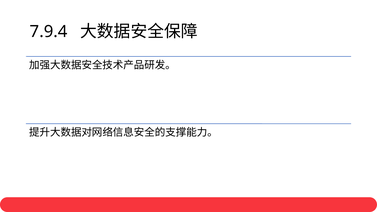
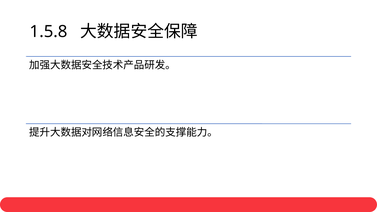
7.9.4: 7.9.4 -> 1.5.8
